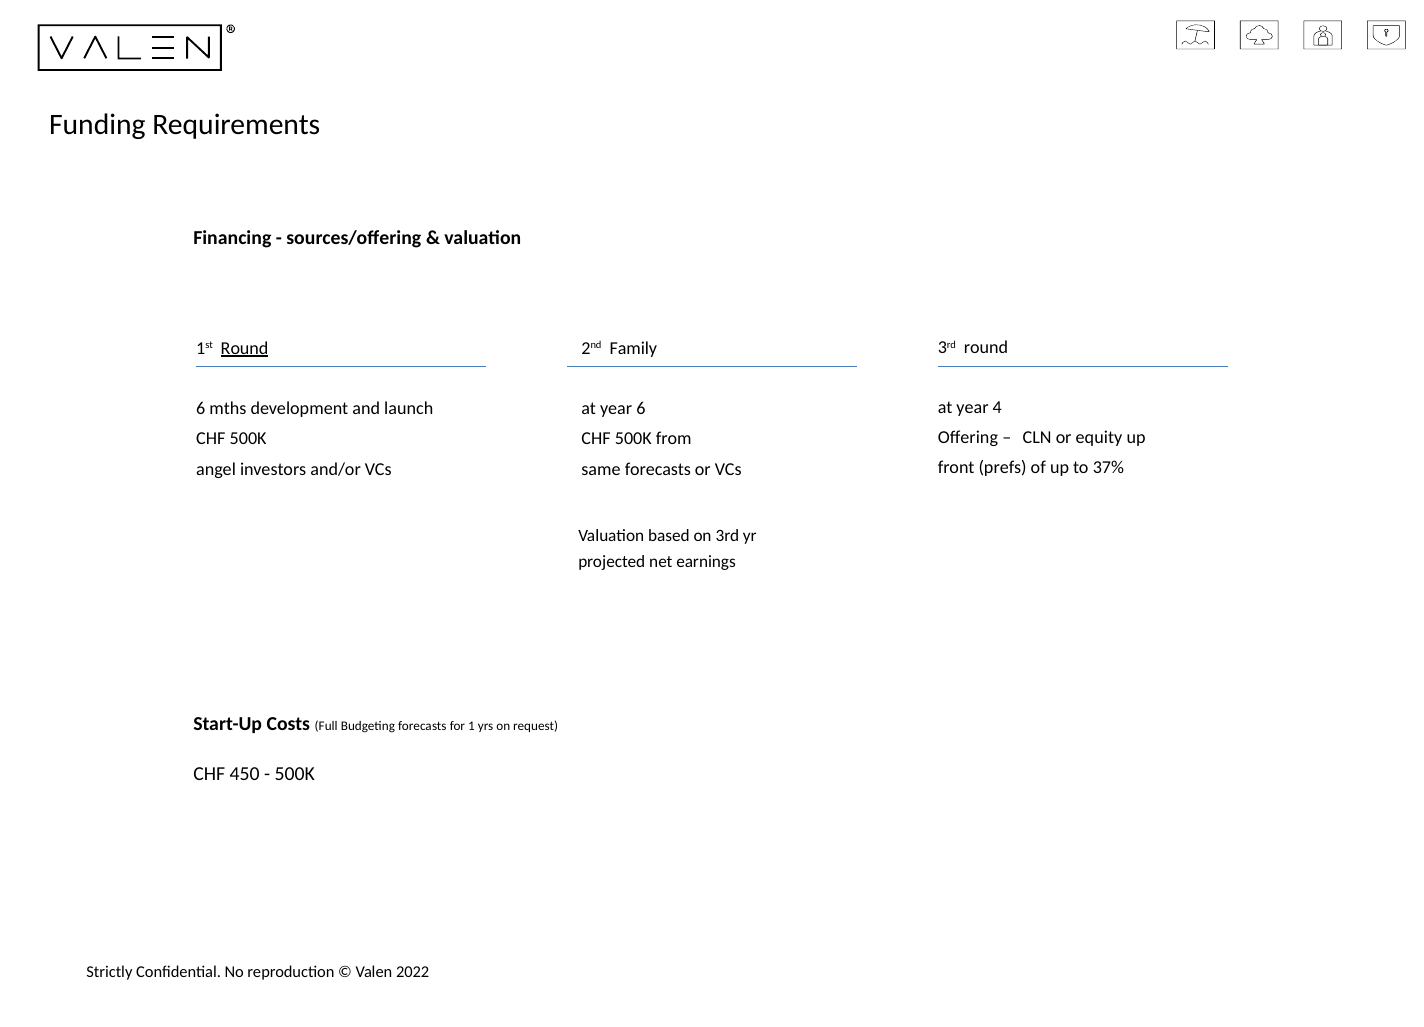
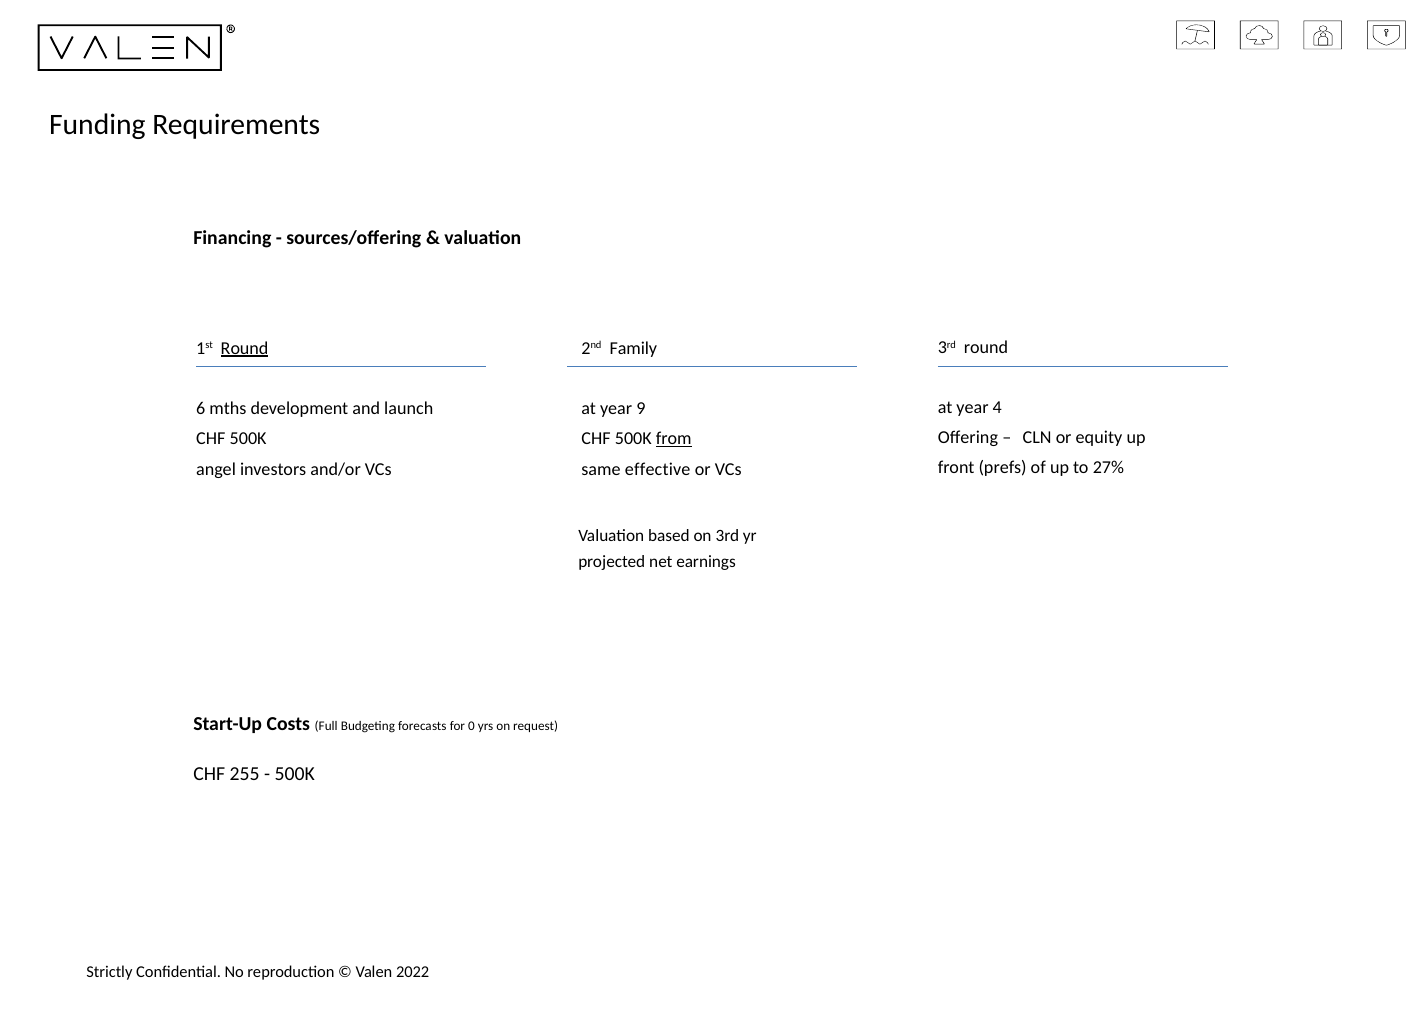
year 6: 6 -> 9
from underline: none -> present
37%: 37% -> 27%
same forecasts: forecasts -> effective
1: 1 -> 0
450: 450 -> 255
